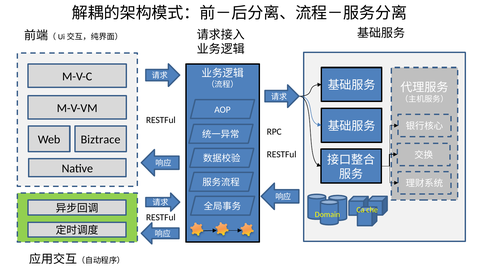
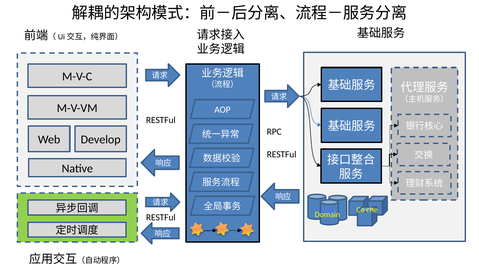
Biztrace: Biztrace -> Develop
